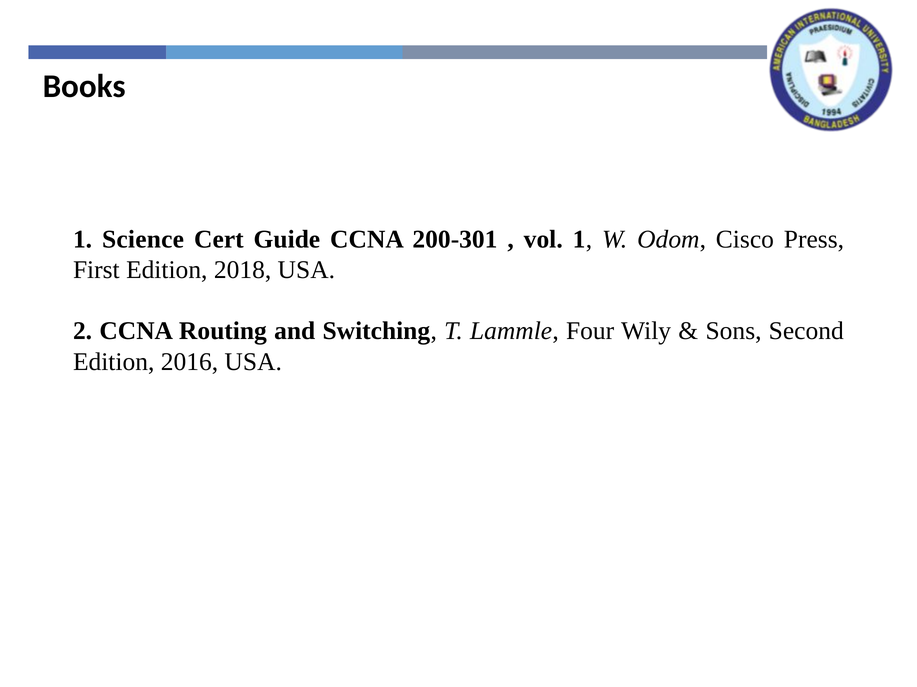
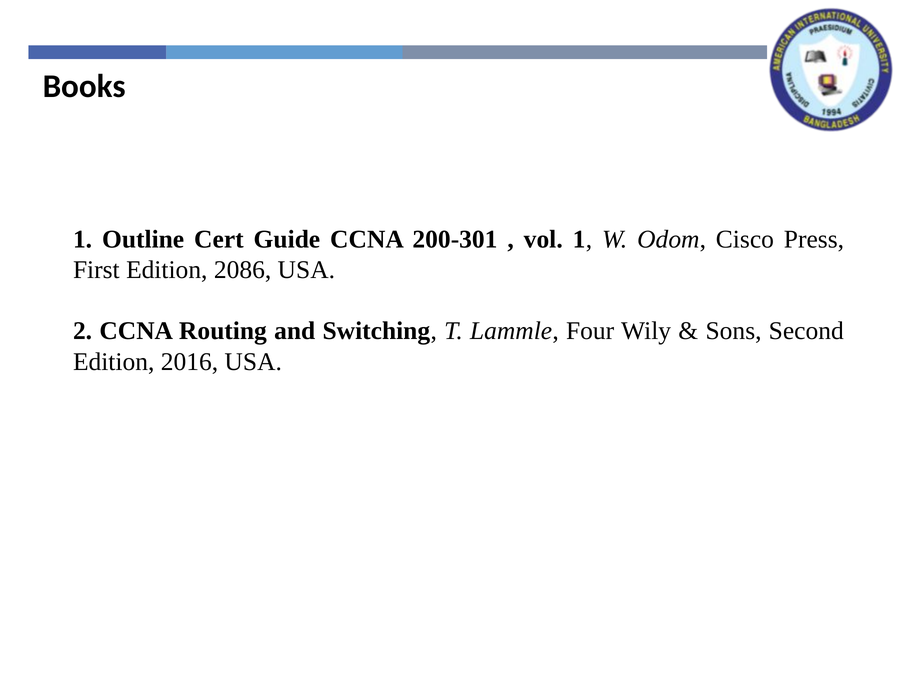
Science: Science -> Outline
2018: 2018 -> 2086
